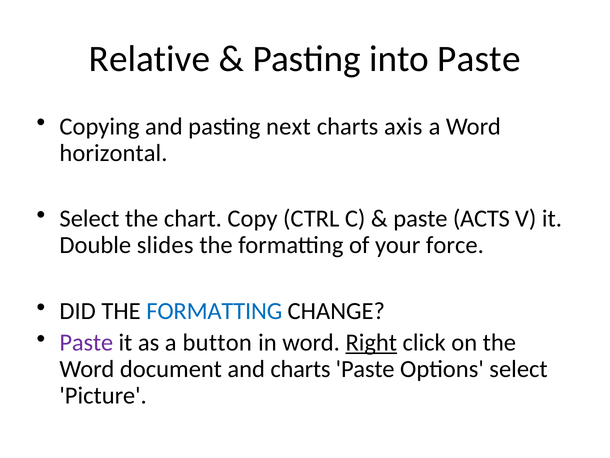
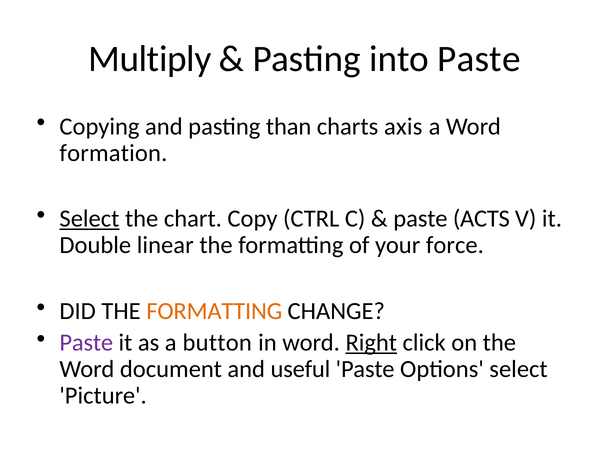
Relative: Relative -> Multiply
next: next -> than
horizontal: horizontal -> formation
Select at (89, 219) underline: none -> present
slides: slides -> linear
FORMATTING at (214, 311) colour: blue -> orange
and charts: charts -> useful
